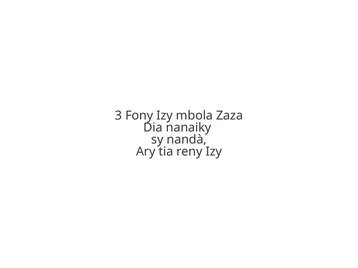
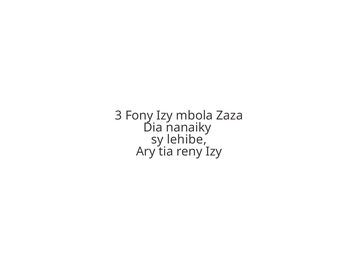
nandà: nandà -> lehibe
